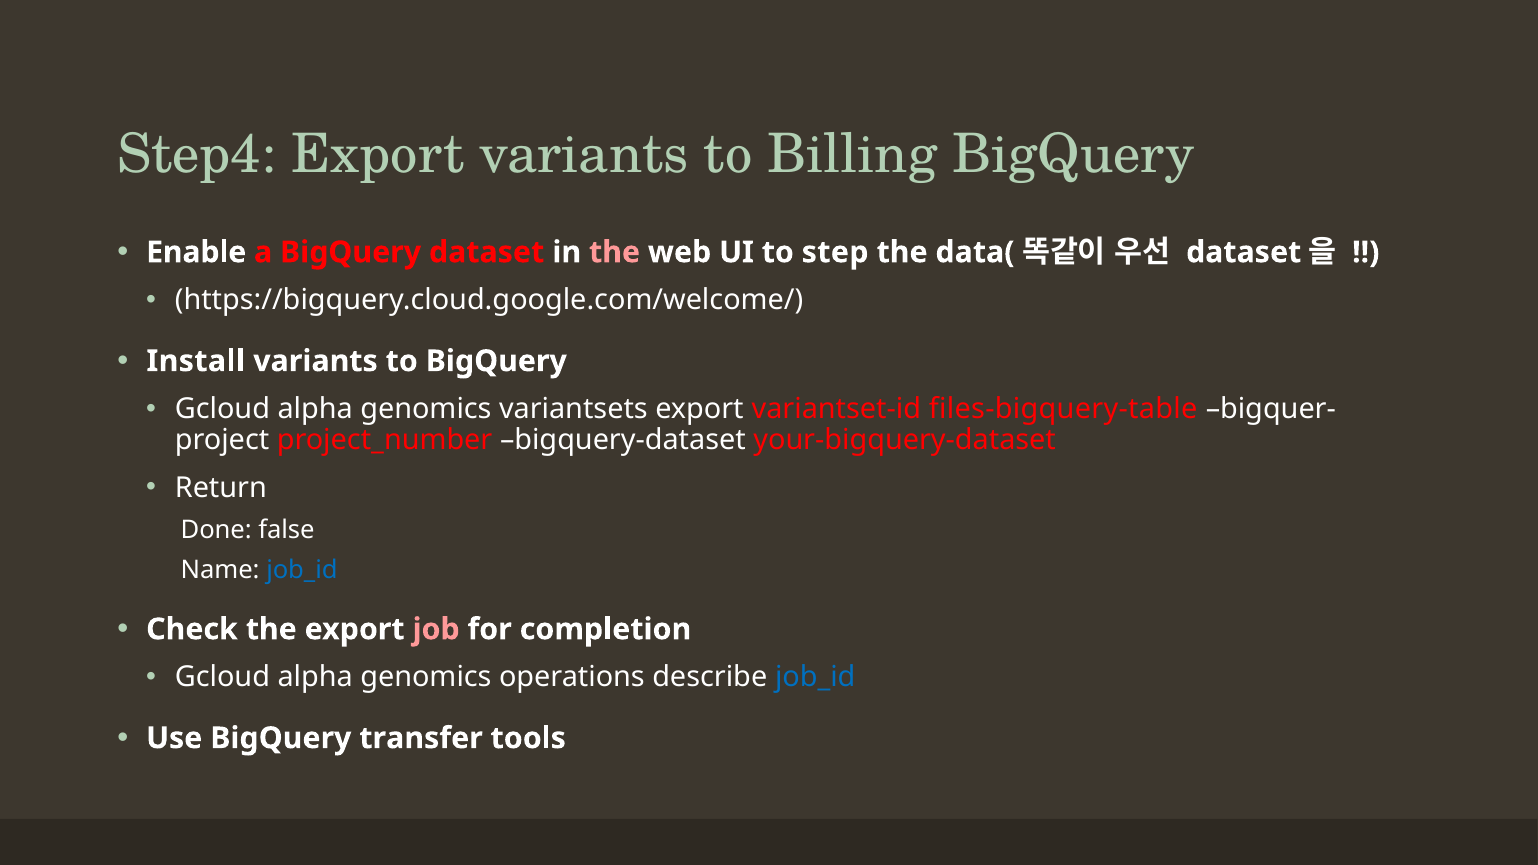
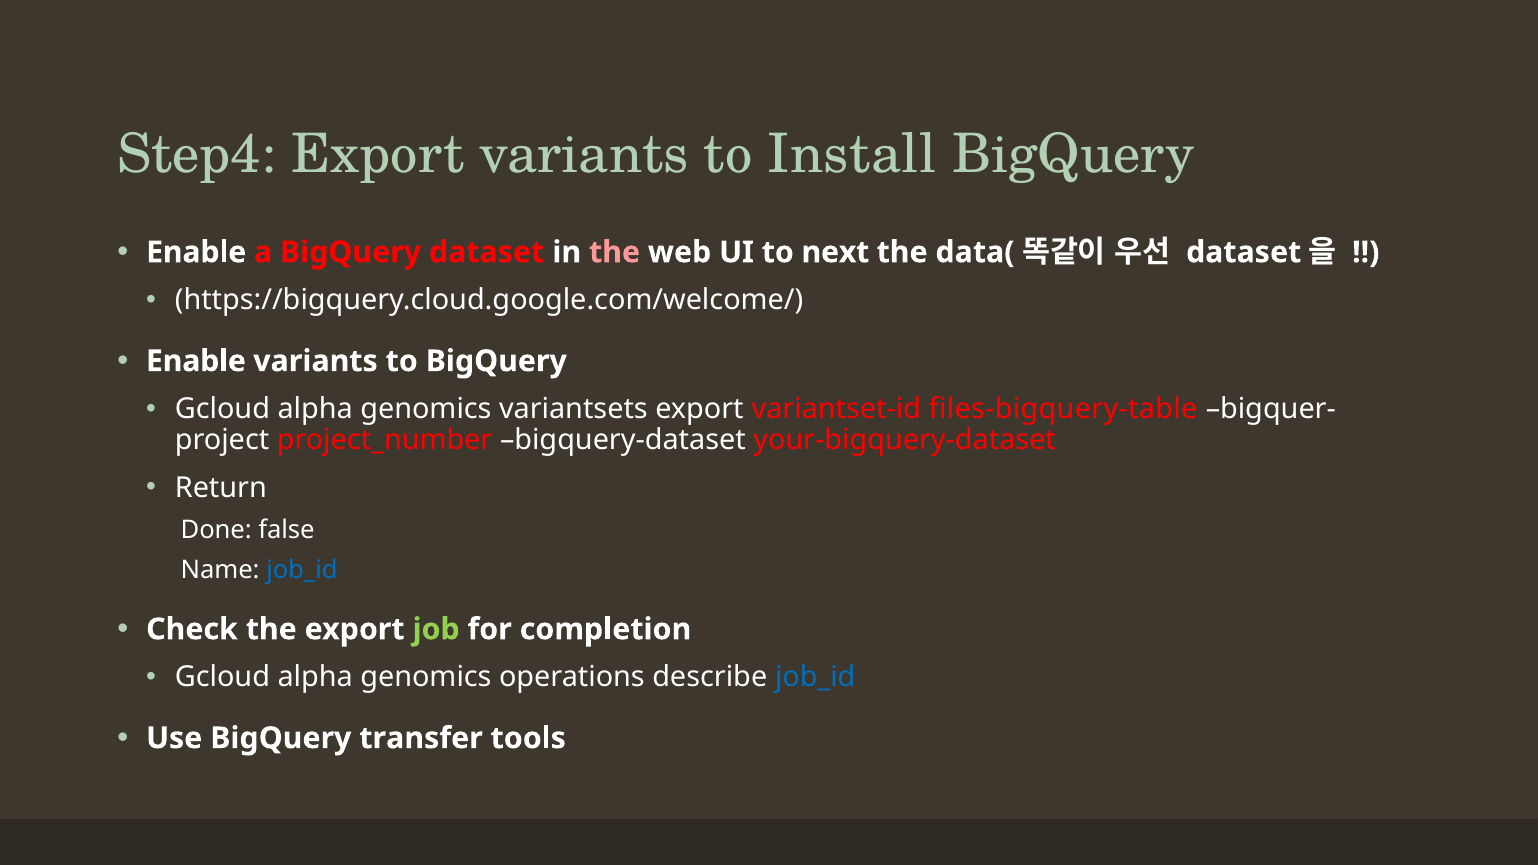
Billing: Billing -> Install
step: step -> next
Install at (196, 361): Install -> Enable
job colour: pink -> light green
